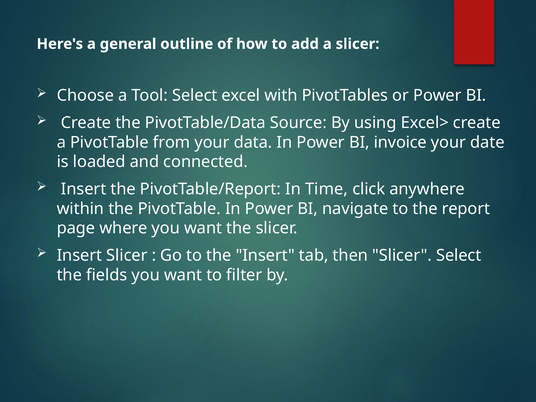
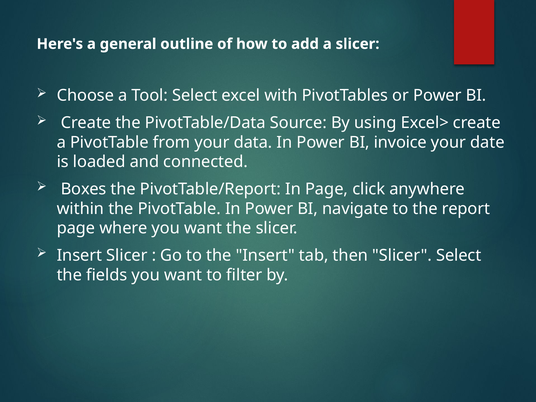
Insert at (84, 189): Insert -> Boxes
In Time: Time -> Page
